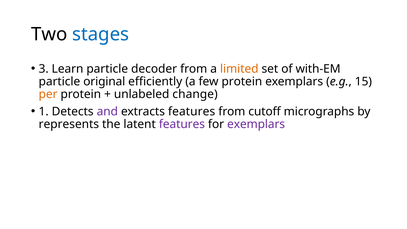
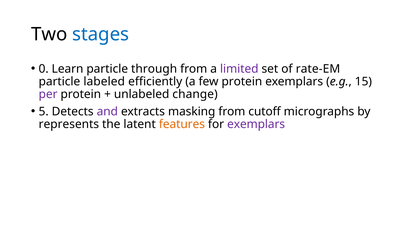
3: 3 -> 0
decoder: decoder -> through
limited colour: orange -> purple
with-EM: with-EM -> rate-EM
original: original -> labeled
per colour: orange -> purple
1: 1 -> 5
extracts features: features -> masking
features at (182, 124) colour: purple -> orange
